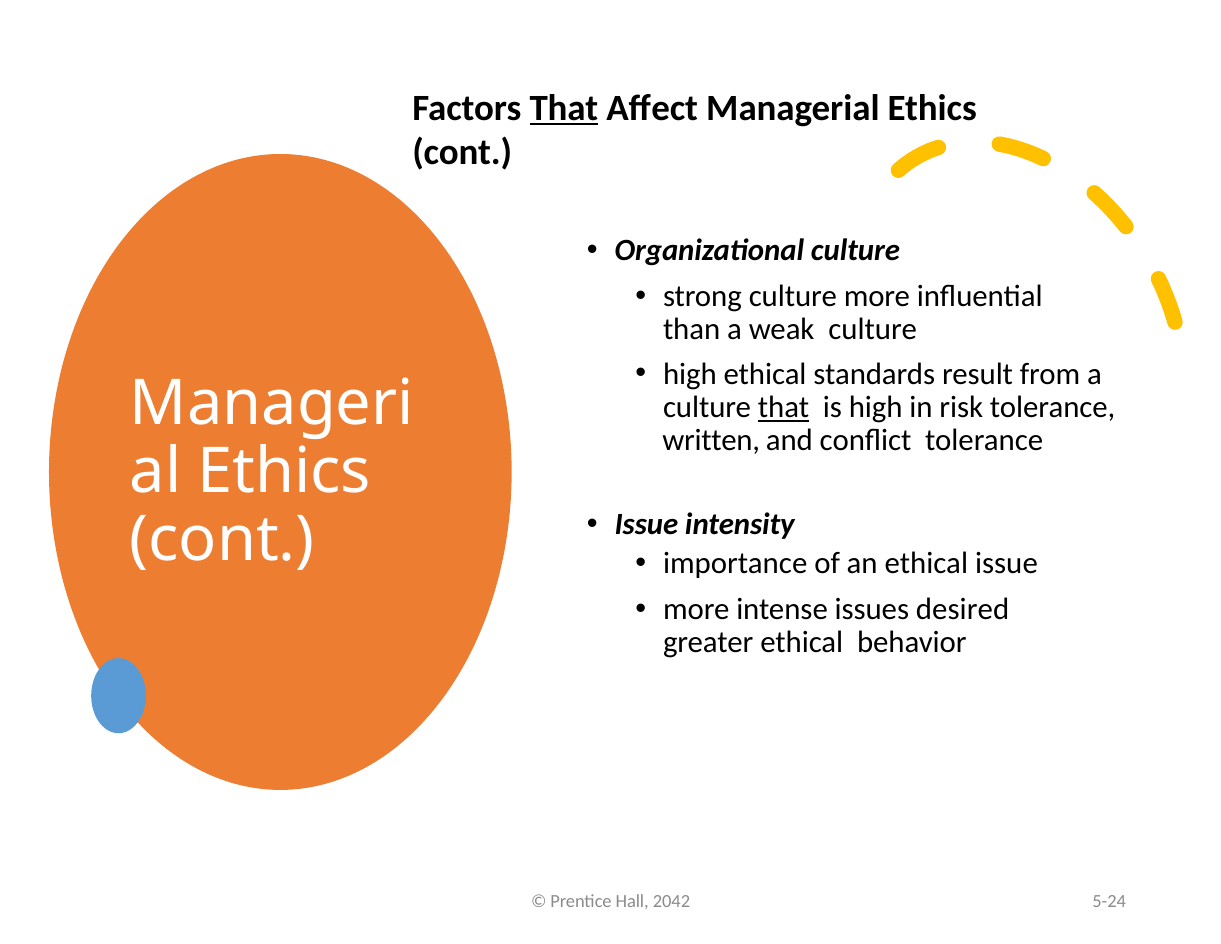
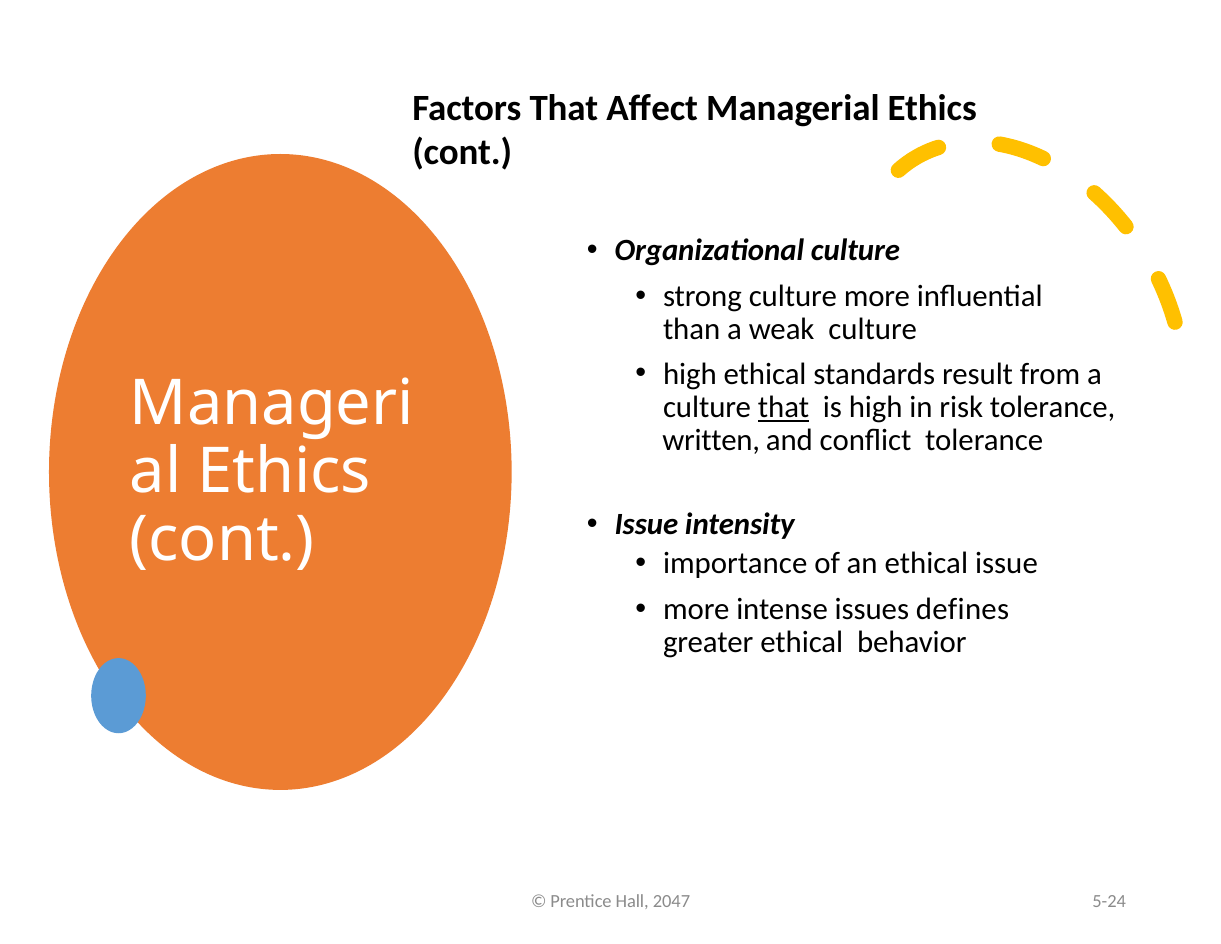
That at (564, 108) underline: present -> none
desired: desired -> defines
2042: 2042 -> 2047
